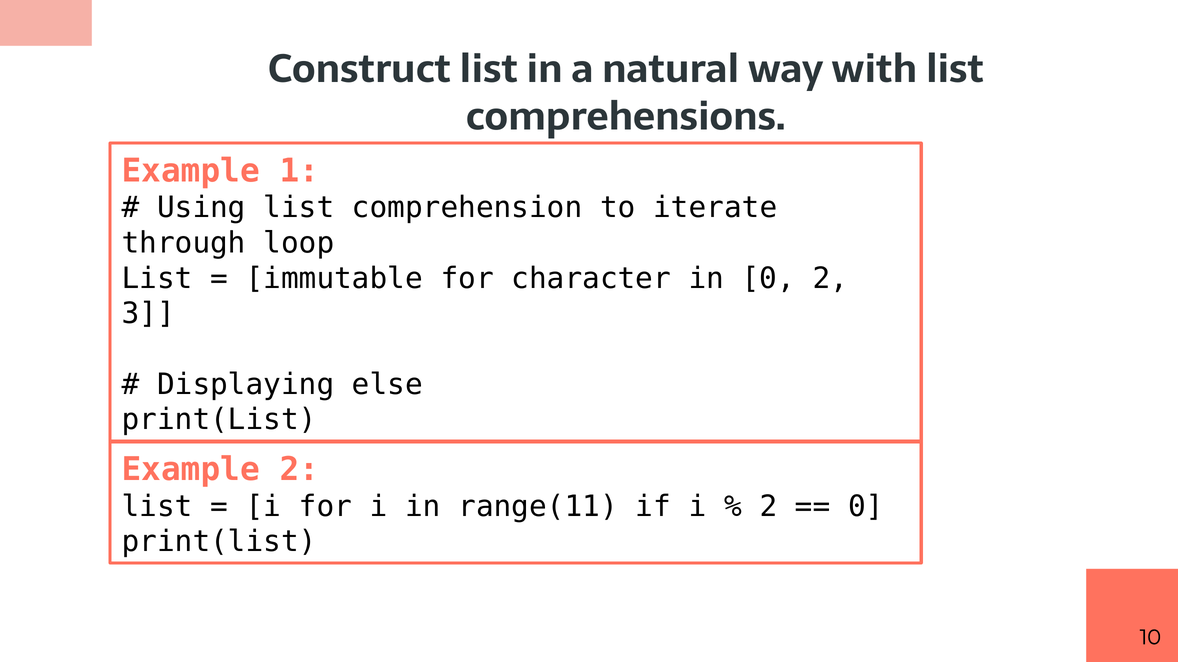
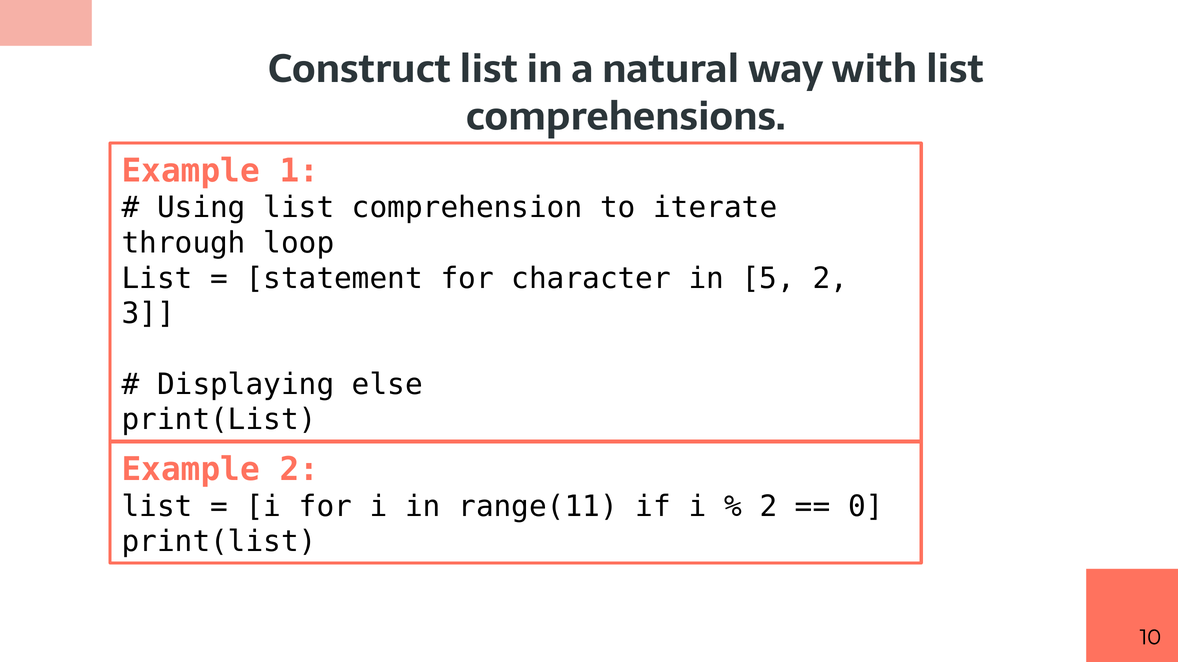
immutable: immutable -> statement
in 0: 0 -> 5
